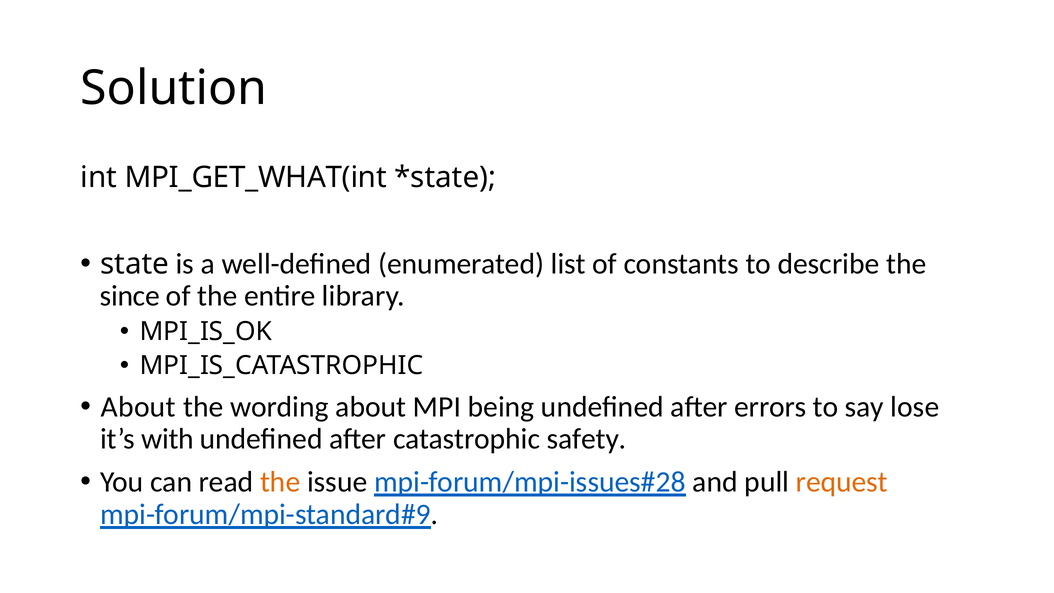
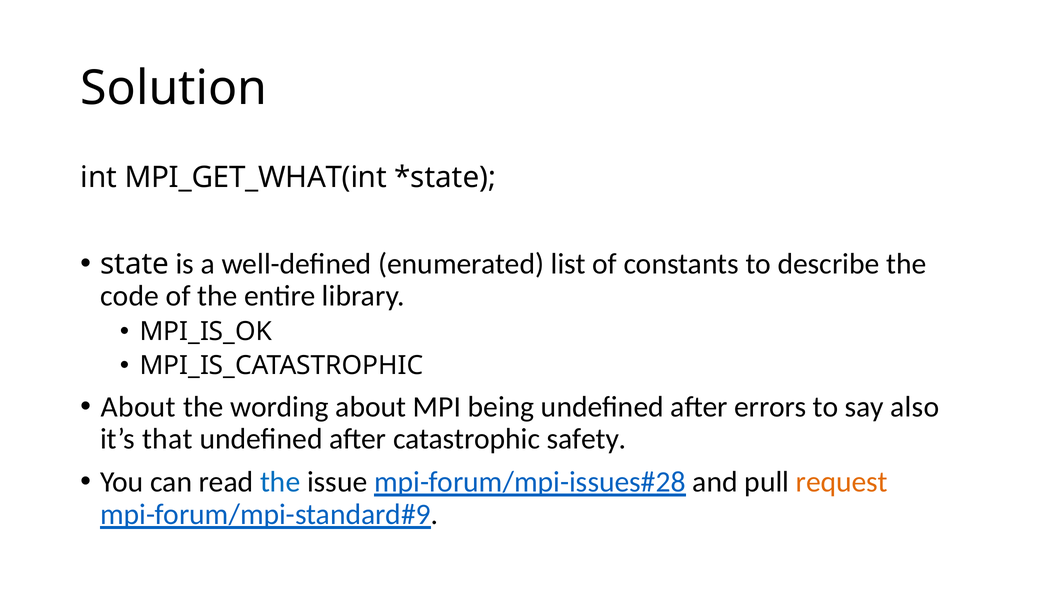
since: since -> code
lose: lose -> also
with: with -> that
the at (280, 482) colour: orange -> blue
